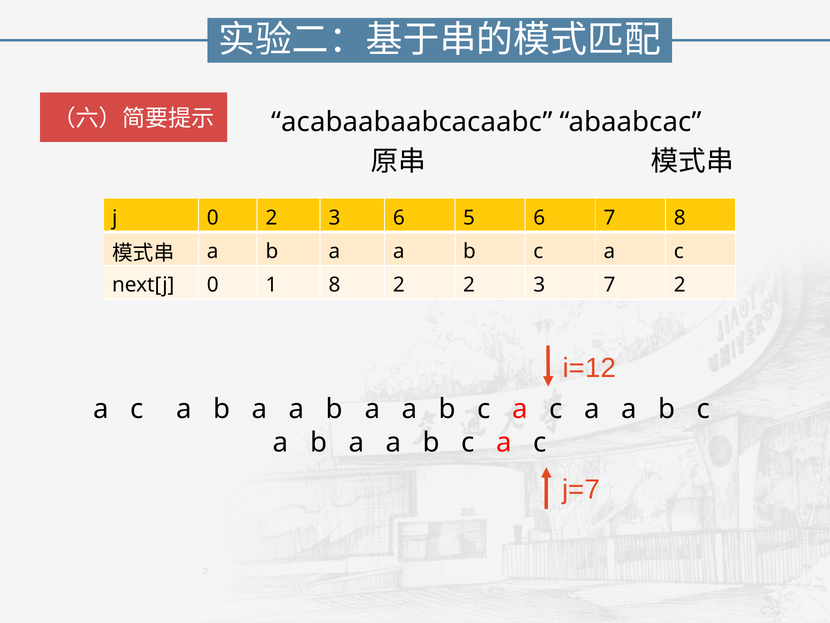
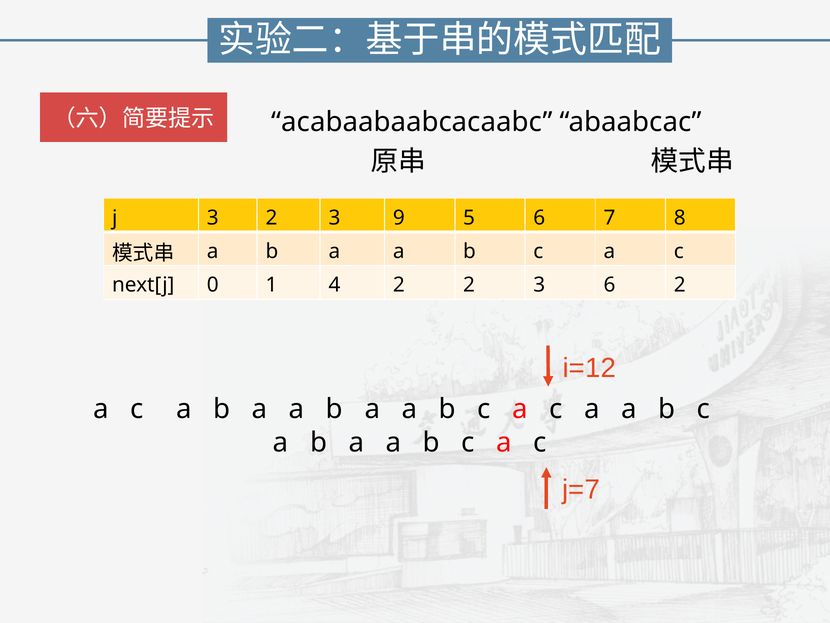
j 0: 0 -> 3
3 6: 6 -> 9
1 8: 8 -> 4
3 7: 7 -> 6
